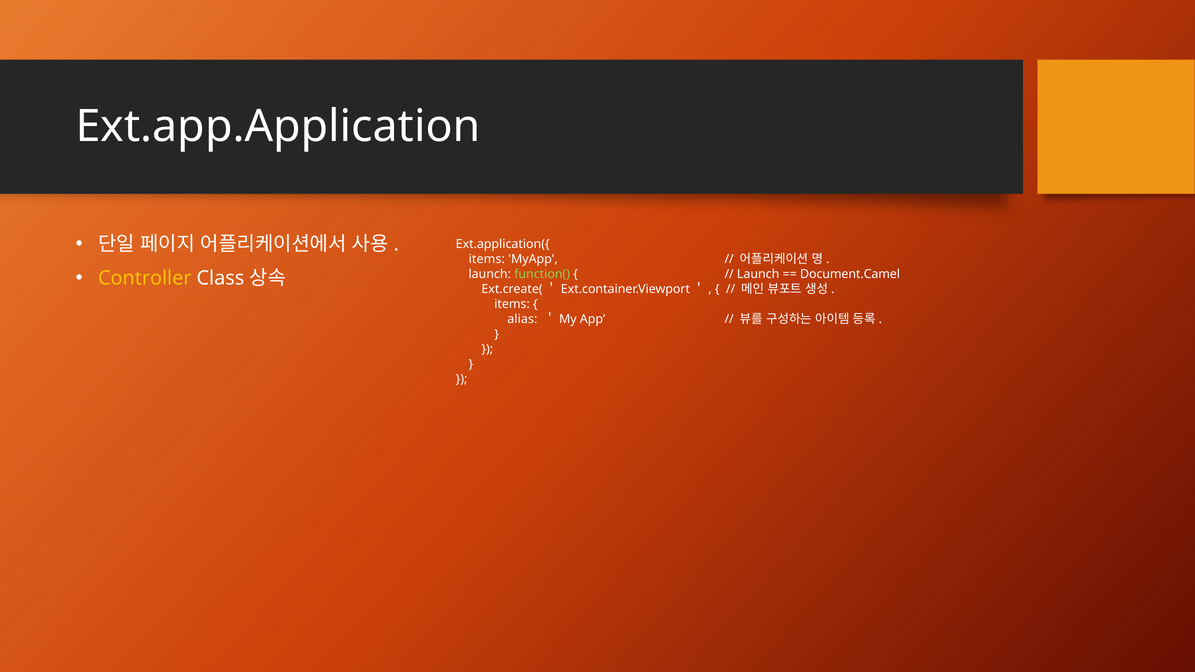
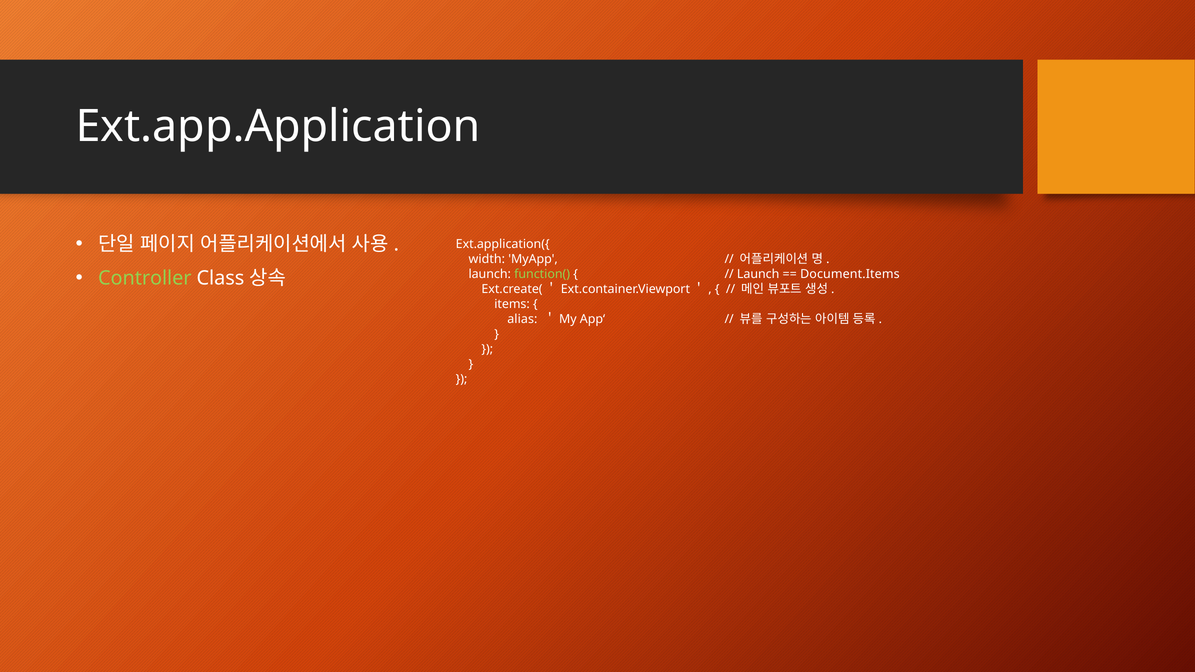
items at (487, 259): items -> width
Controller colour: yellow -> light green
Document.Camel: Document.Camel -> Document.Items
